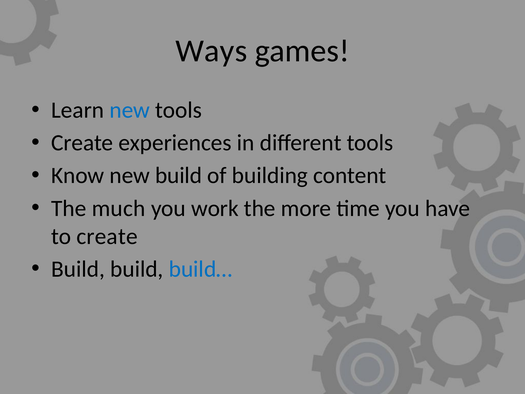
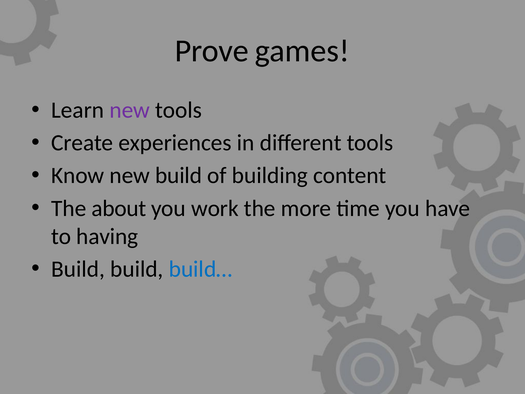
Ways: Ways -> Prove
new at (130, 110) colour: blue -> purple
much: much -> about
to create: create -> having
